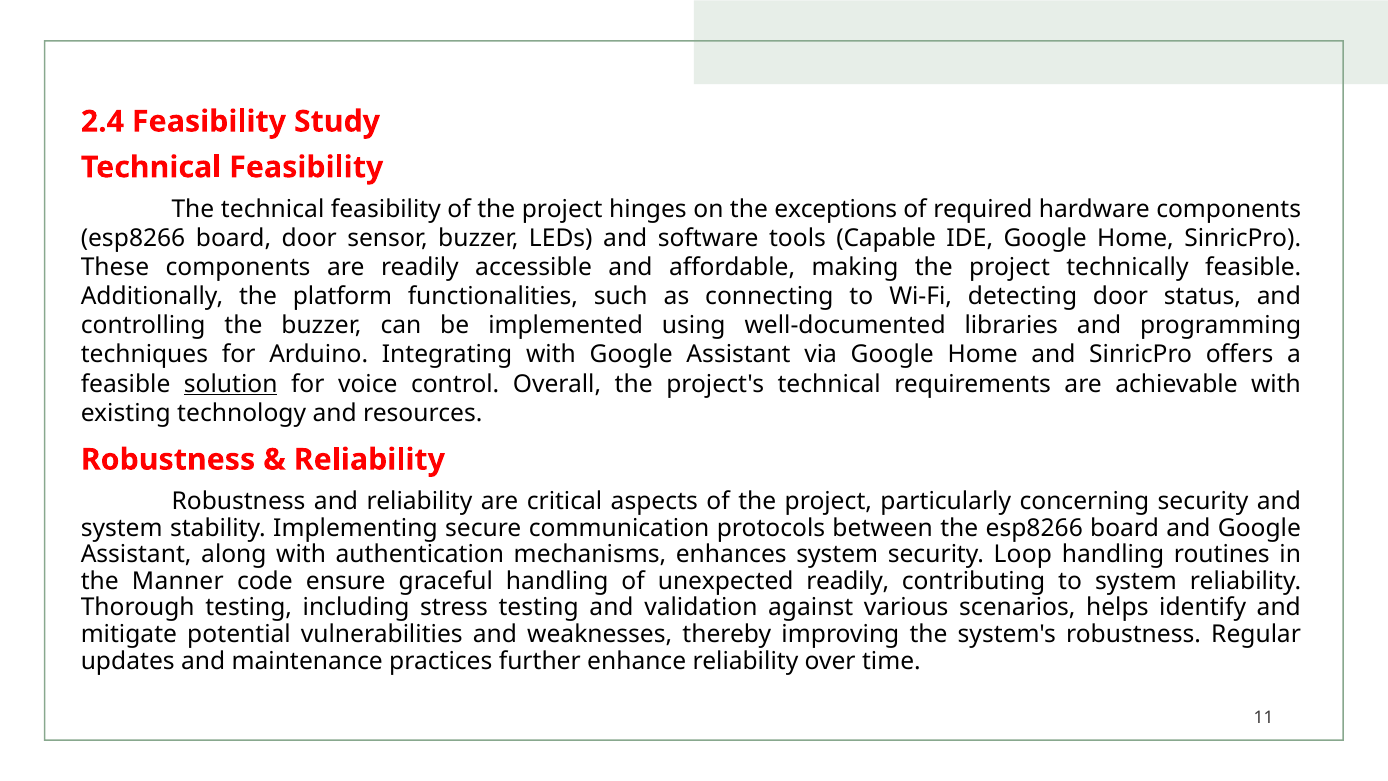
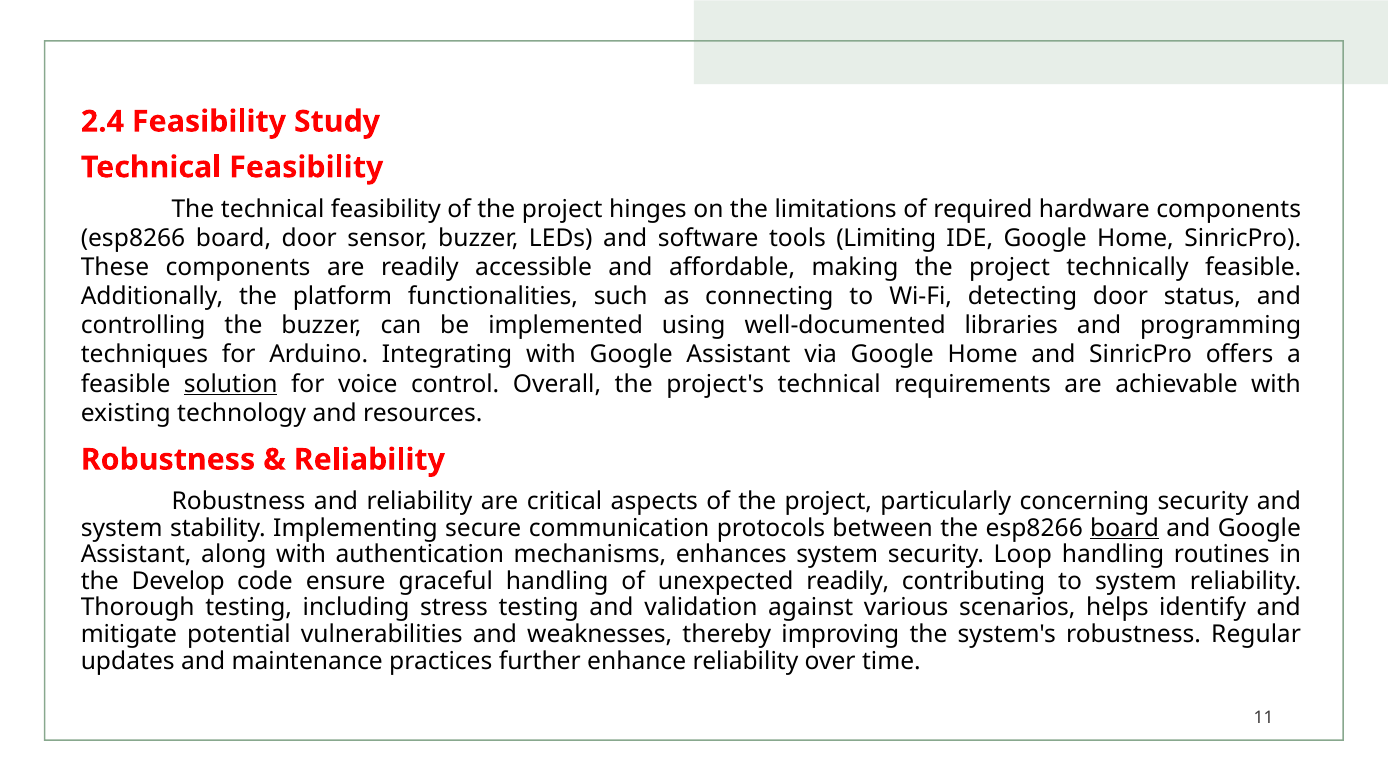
exceptions: exceptions -> limitations
Capable: Capable -> Limiting
board at (1125, 528) underline: none -> present
Manner: Manner -> Develop
